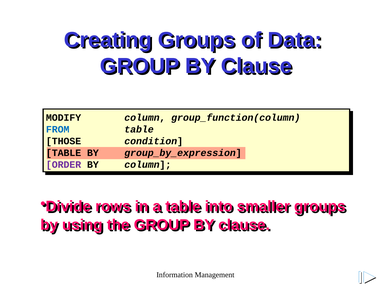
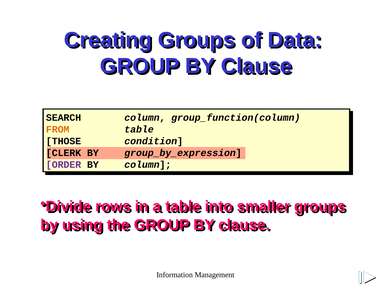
MODIFY: MODIFY -> SEARCH
FROM colour: blue -> orange
TABLE at (64, 152): TABLE -> CLERK
